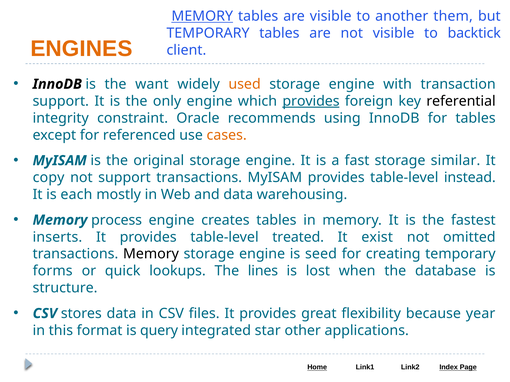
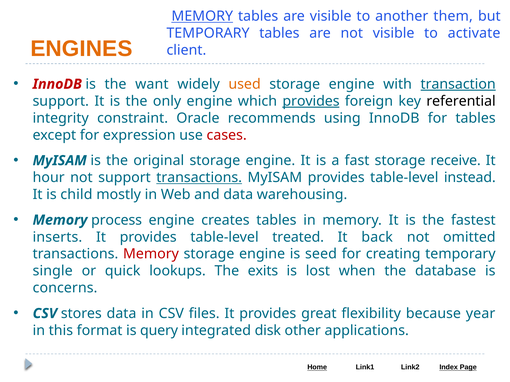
backtick: backtick -> activate
InnoDB at (57, 84) colour: black -> red
transaction underline: none -> present
referenced: referenced -> expression
cases colour: orange -> red
similar: similar -> receive
copy: copy -> hour
transactions at (199, 178) underline: none -> present
each: each -> child
exist: exist -> back
Memory at (151, 254) colour: black -> red
forms: forms -> single
lines: lines -> exits
structure: structure -> concerns
star: star -> disk
